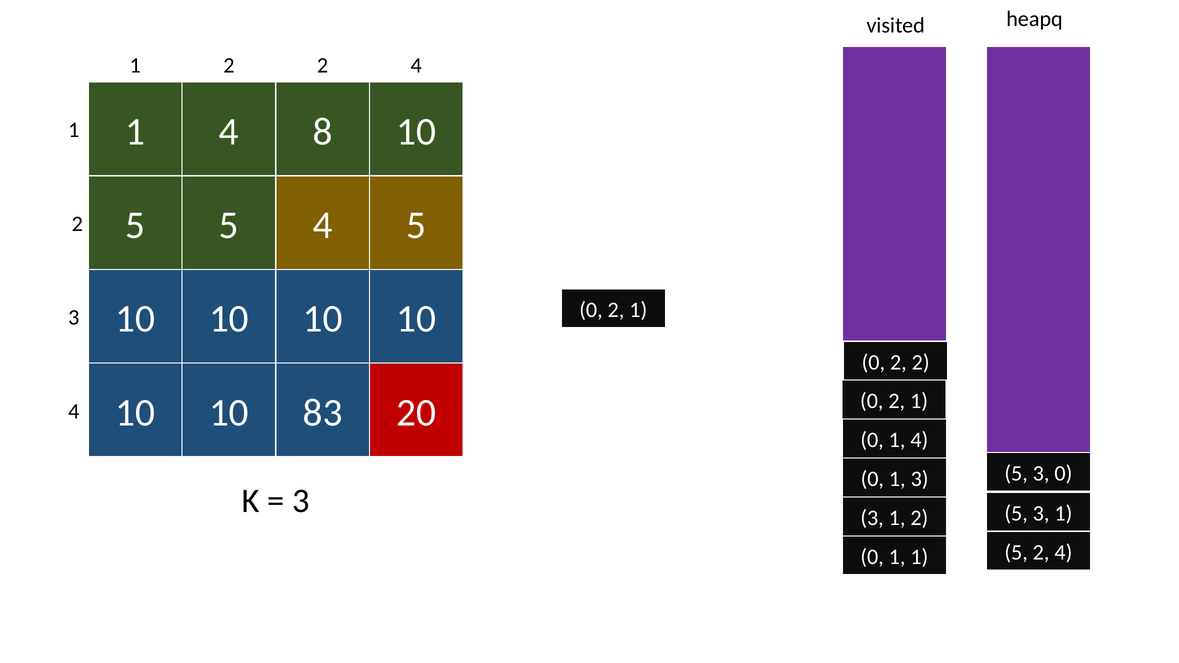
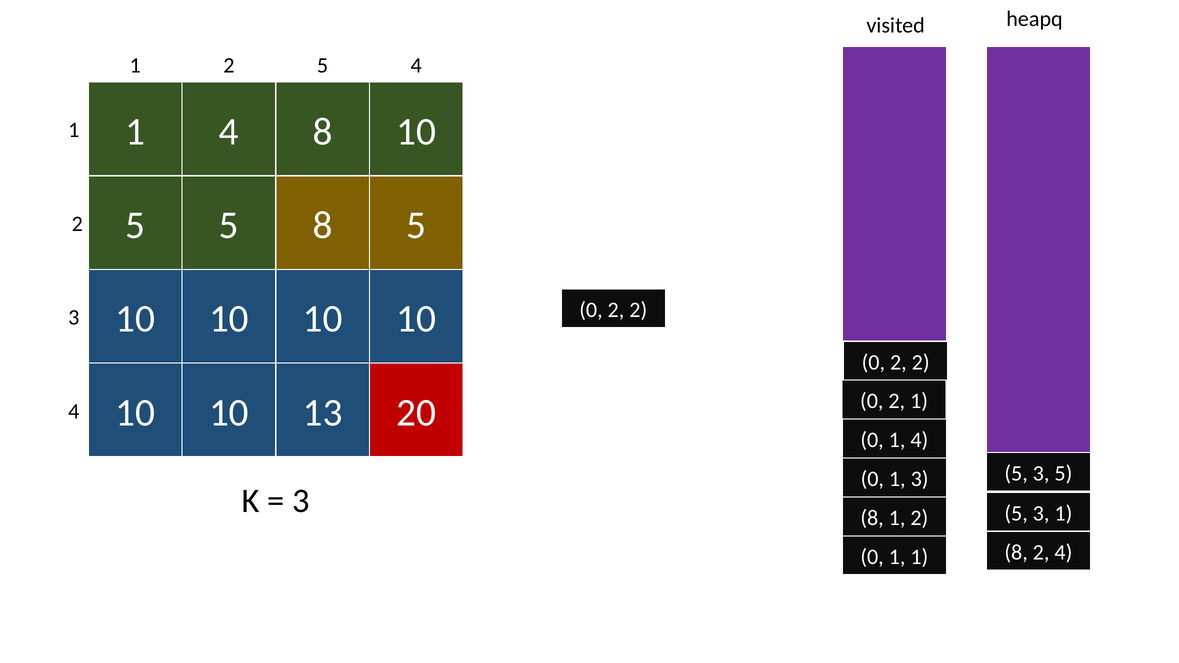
2 at (323, 66): 2 -> 5
5 4: 4 -> 8
1 at (638, 310): 1 -> 2
83: 83 -> 13
5 3 0: 0 -> 5
3 at (872, 518): 3 -> 8
5 at (1016, 553): 5 -> 8
